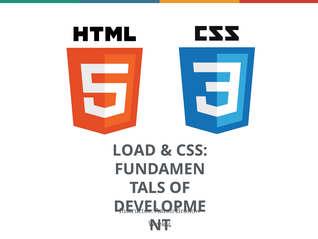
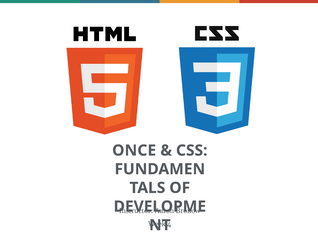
LOAD: LOAD -> ONCE
